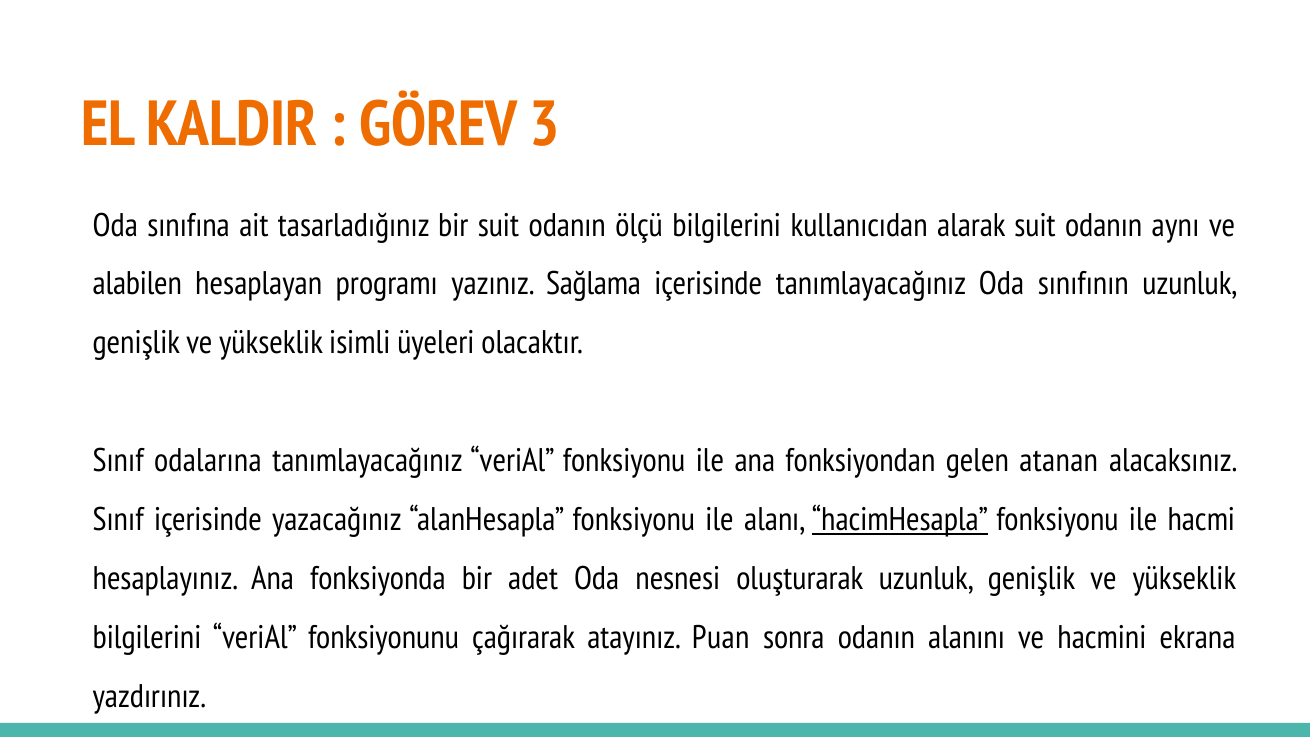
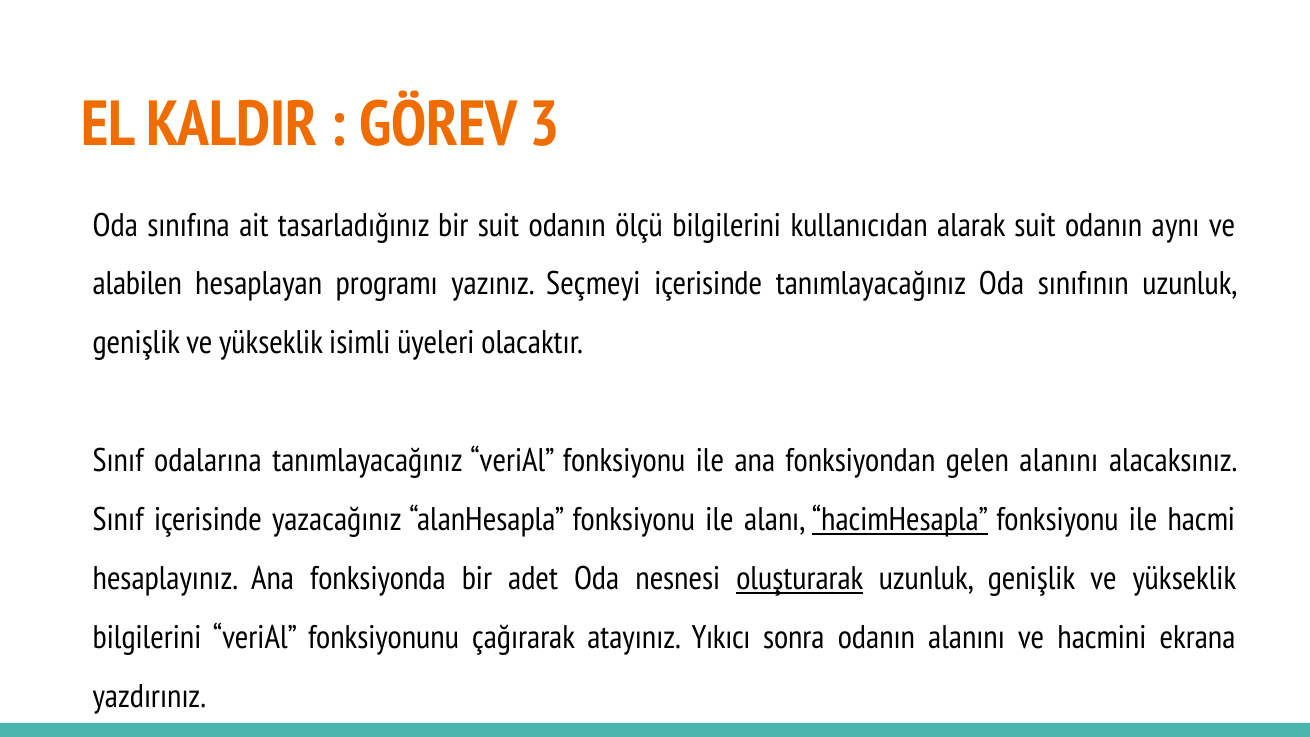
Sağlama: Sağlama -> Seçmeyi
gelen atanan: atanan -> alanını
oluşturarak underline: none -> present
Puan: Puan -> Yıkıcı
